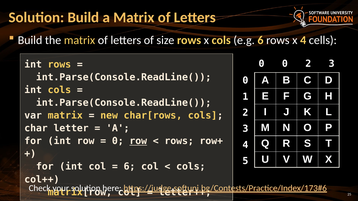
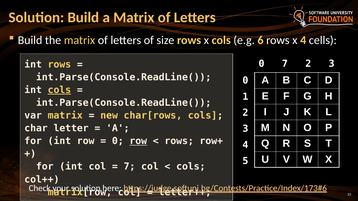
0 0: 0 -> 7
cols at (59, 90) underline: none -> present
6 at (129, 167): 6 -> 7
